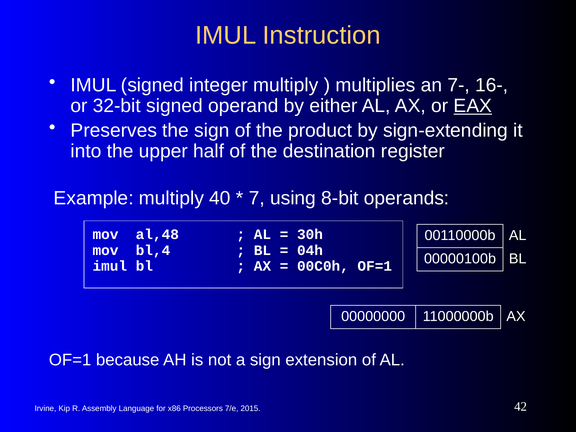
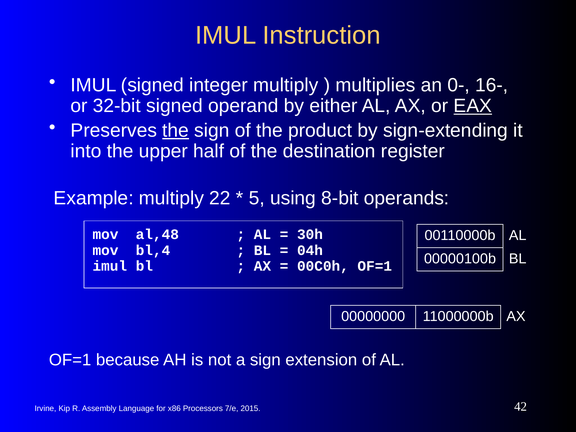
7-: 7- -> 0-
the at (176, 130) underline: none -> present
40: 40 -> 22
7: 7 -> 5
